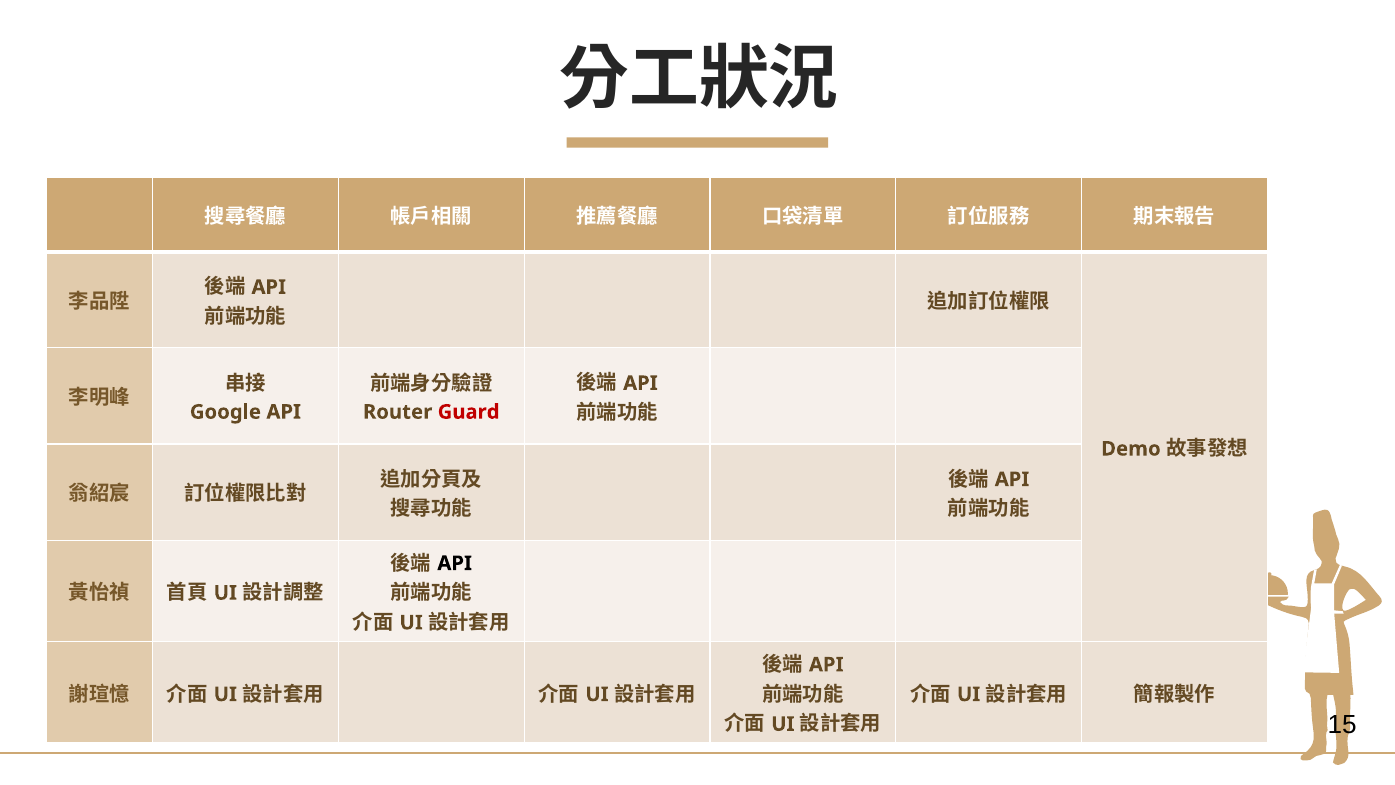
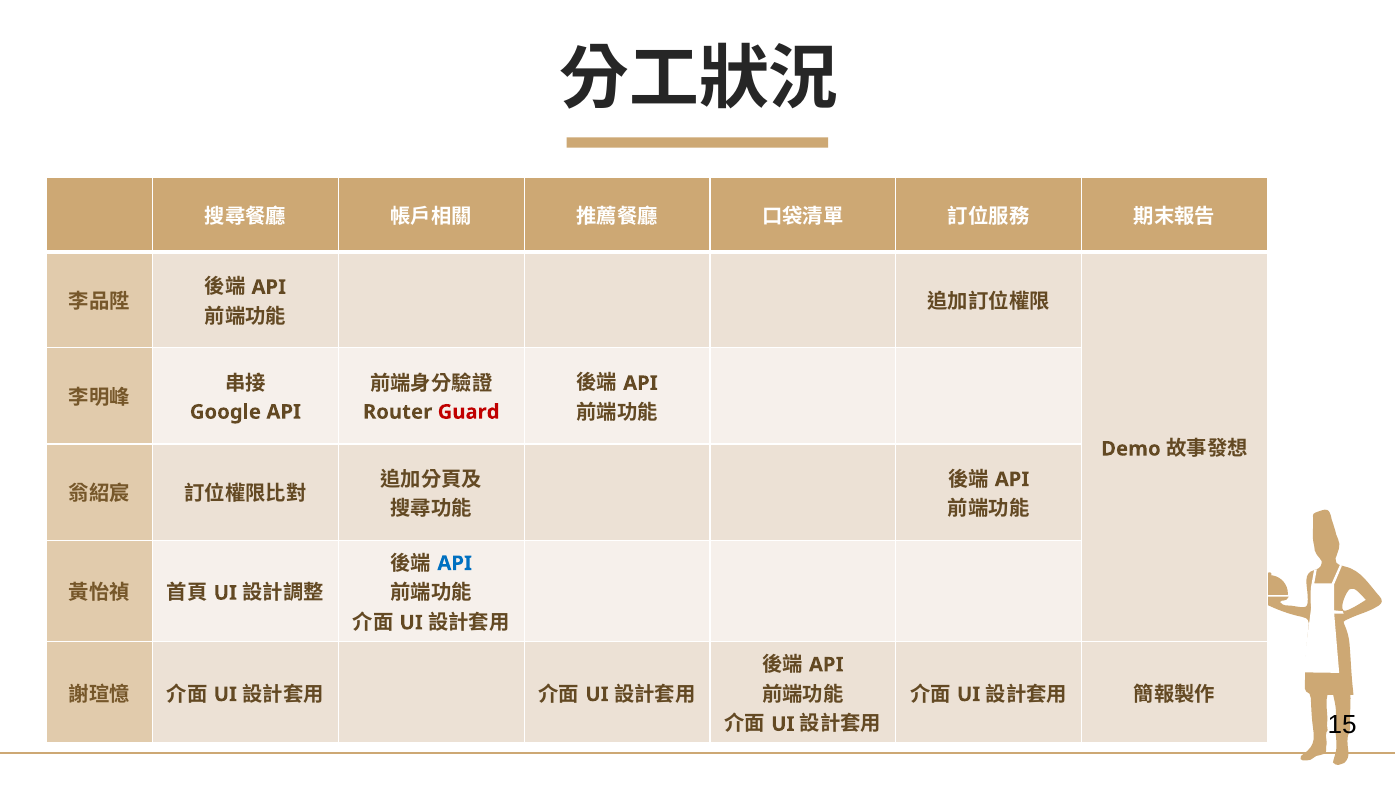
API at (455, 563) colour: black -> blue
